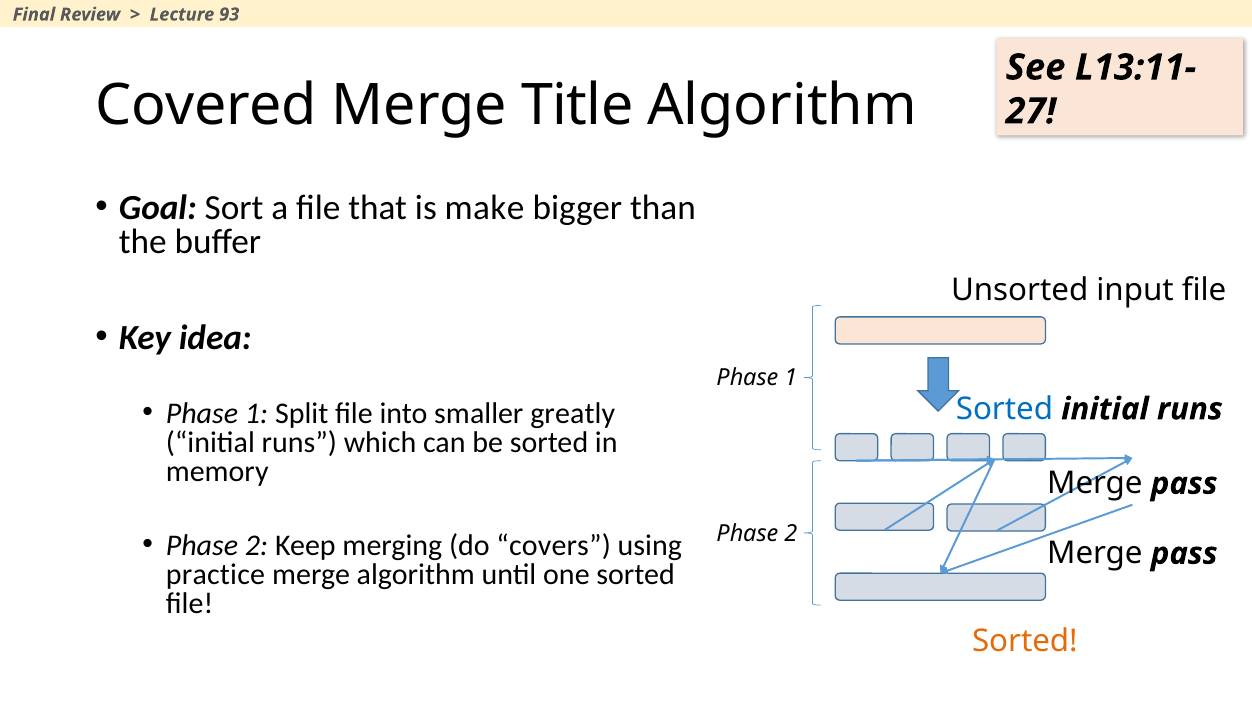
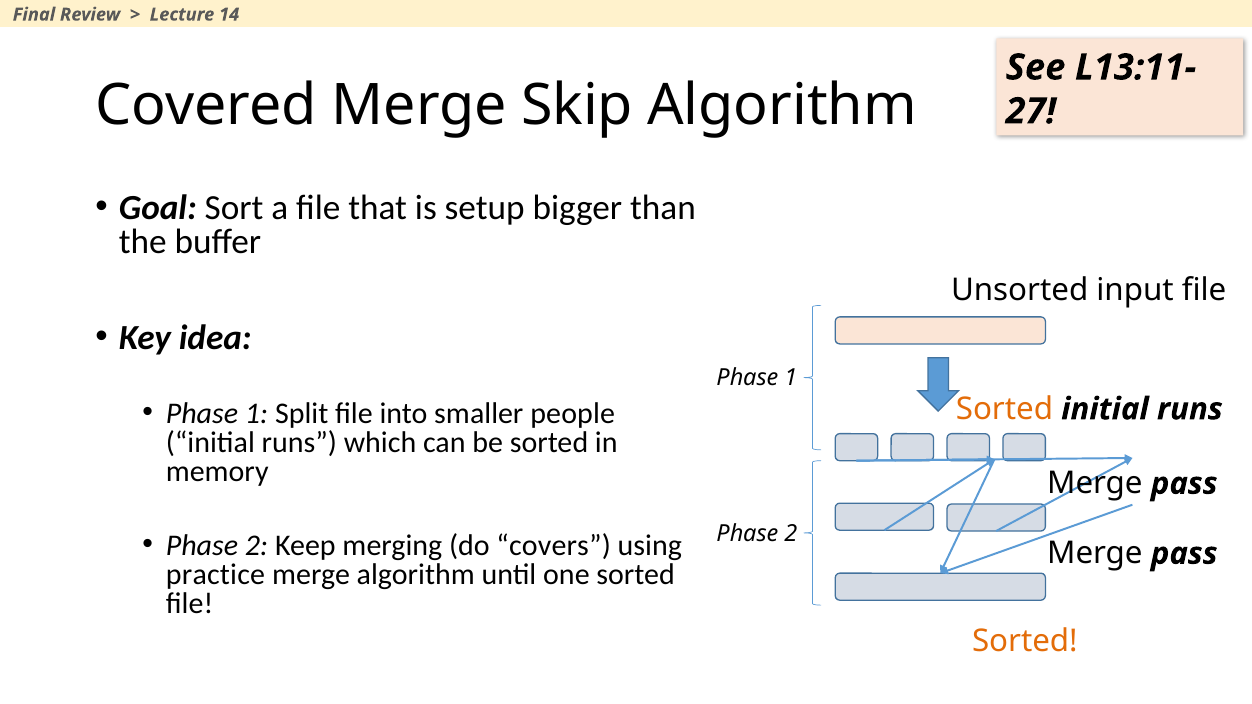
93: 93 -> 14
Title: Title -> Skip
make: make -> setup
greatly: greatly -> people
Sorted at (1004, 409) colour: blue -> orange
